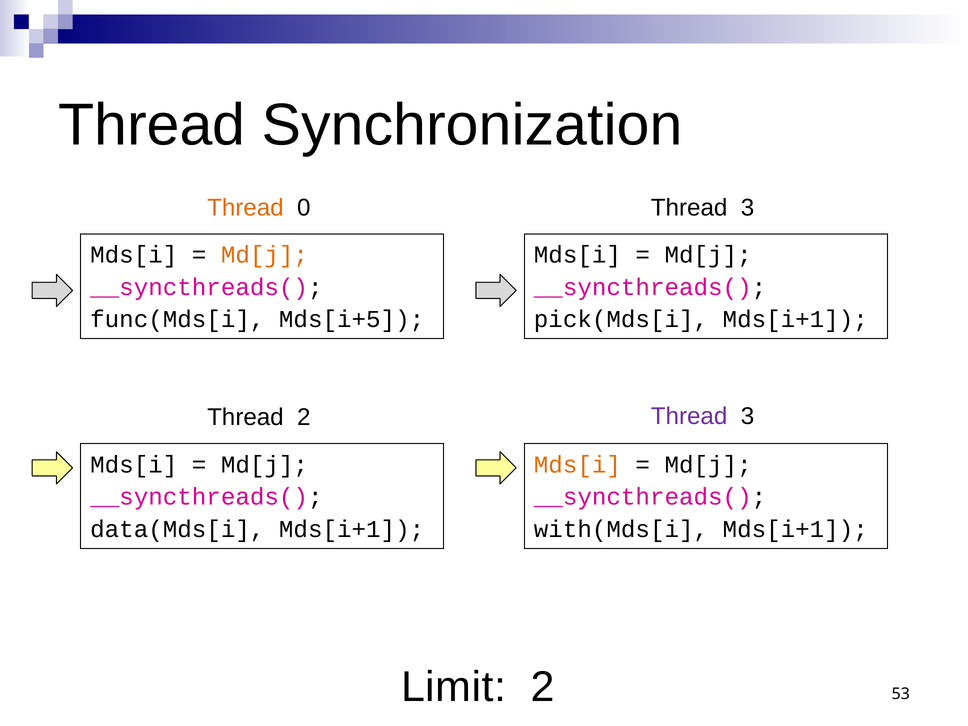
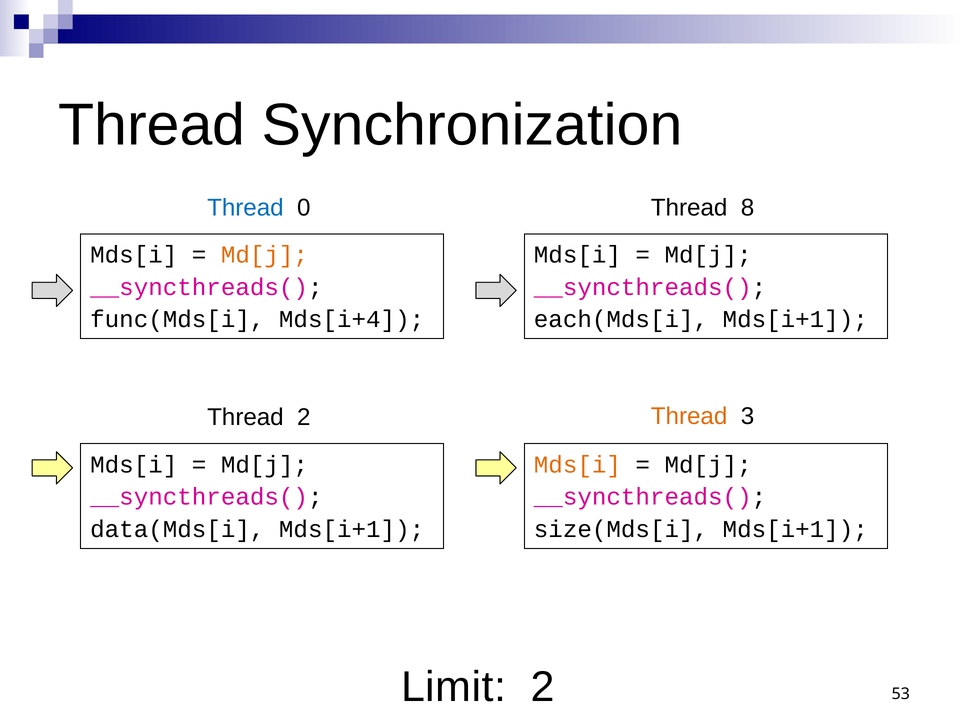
Thread at (245, 208) colour: orange -> blue
0 Thread 3: 3 -> 8
Mds[i+5: Mds[i+5 -> Mds[i+4
pick(Mds[i: pick(Mds[i -> each(Mds[i
Thread at (689, 416) colour: purple -> orange
with(Mds[i: with(Mds[i -> size(Mds[i
